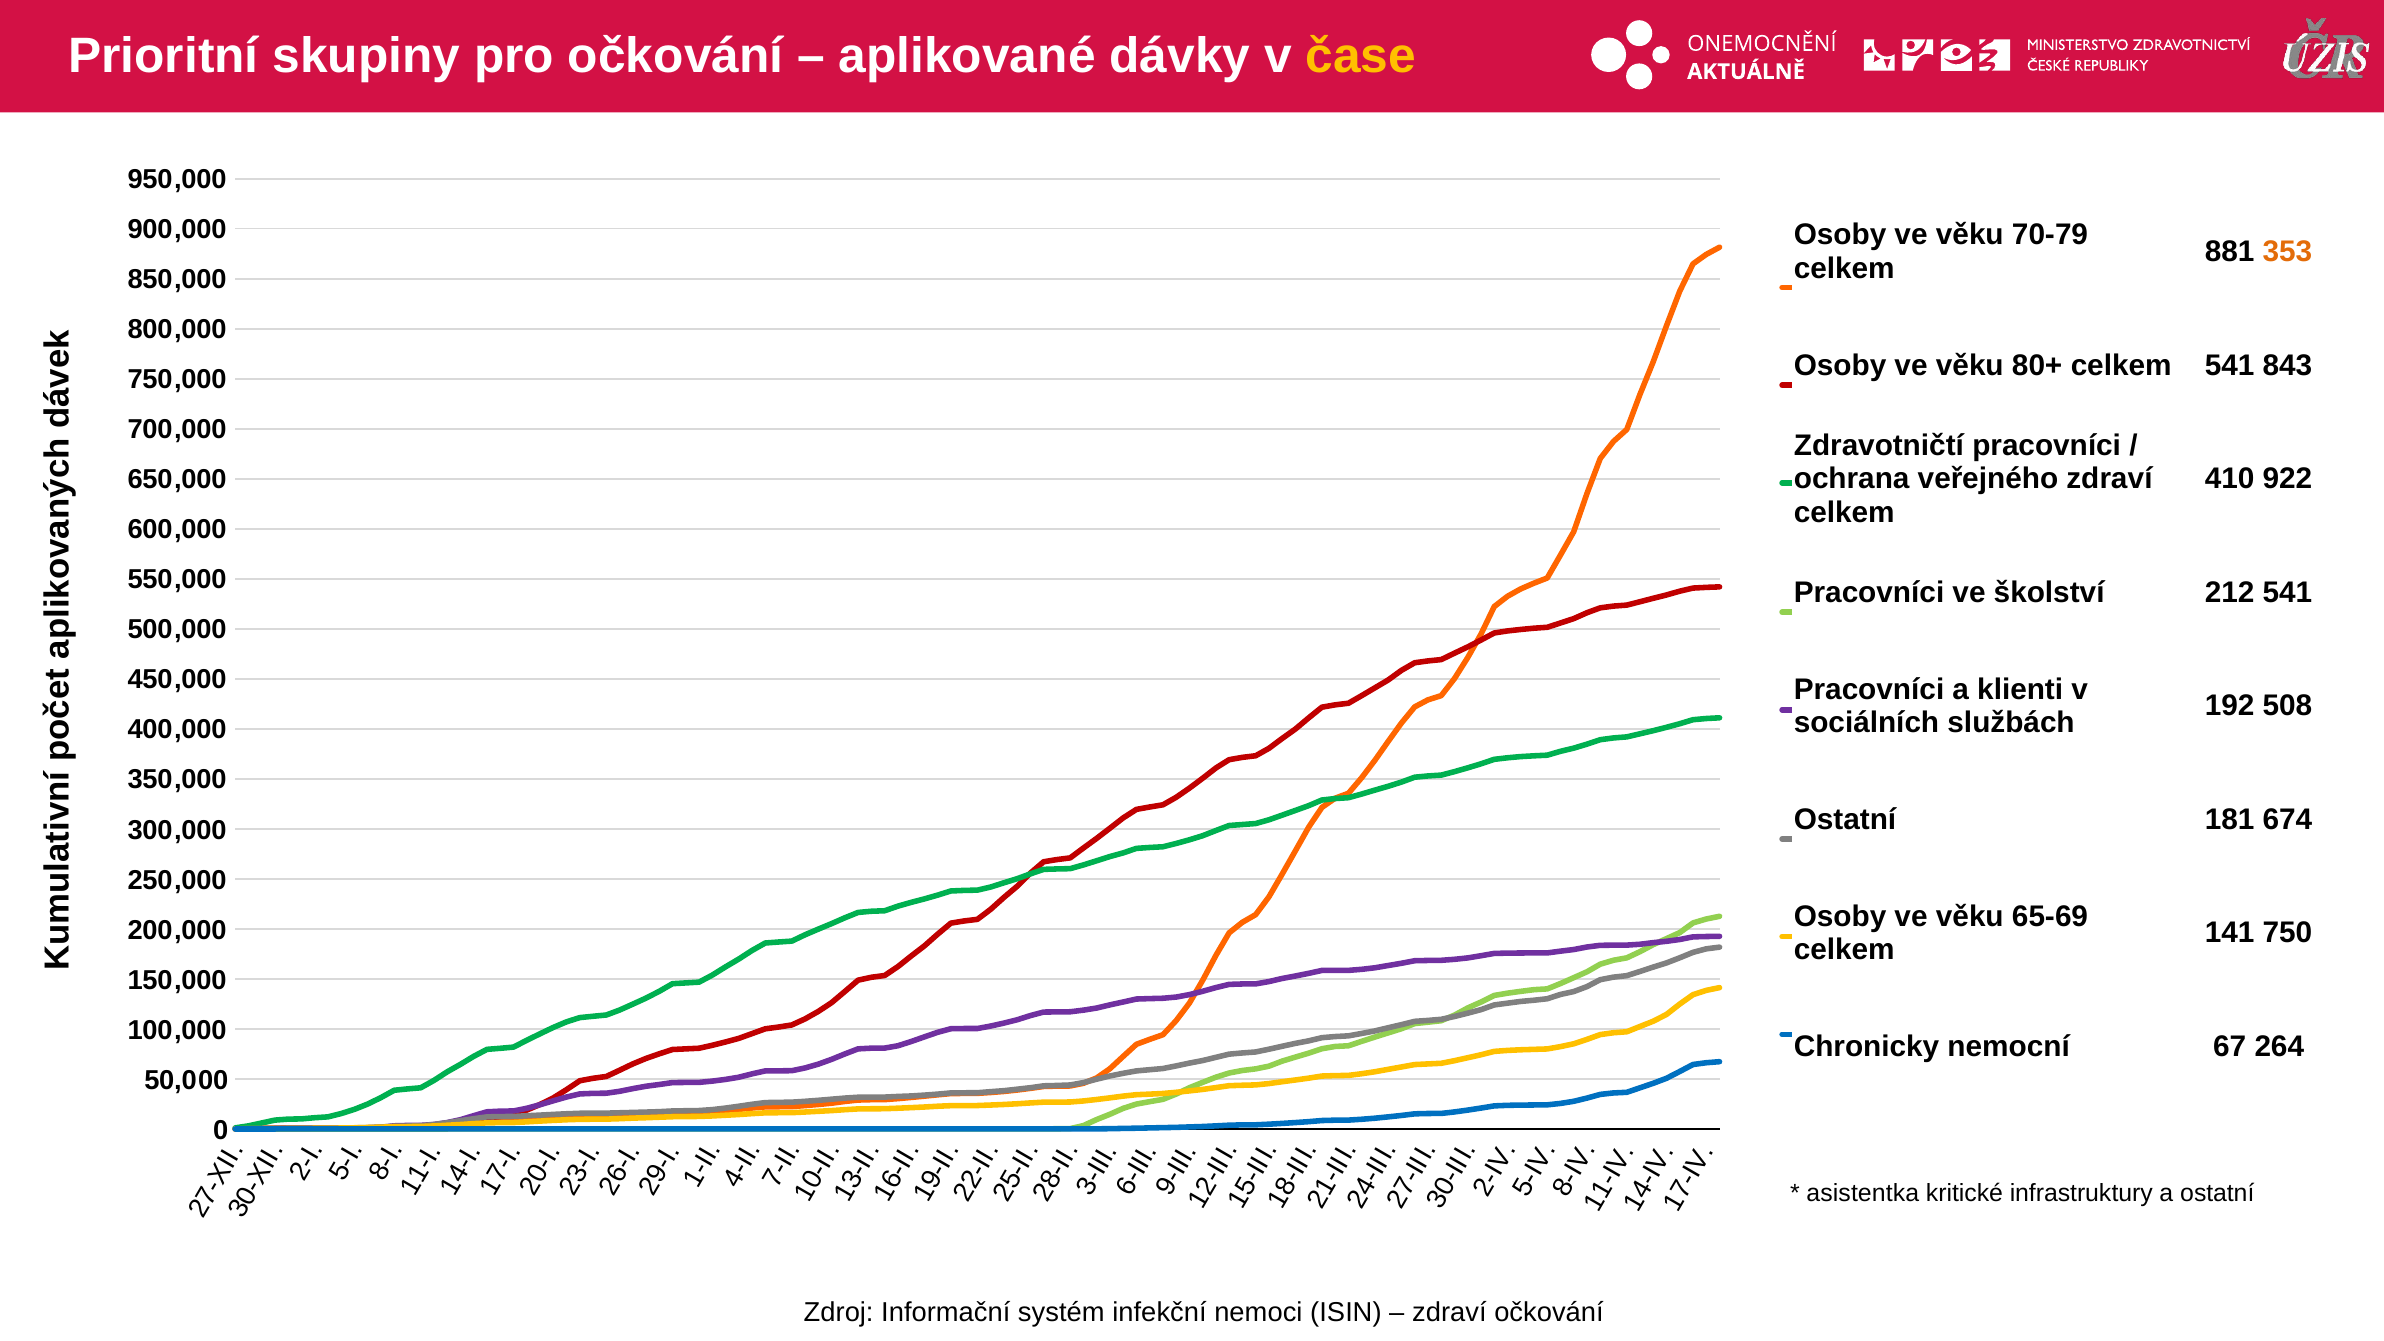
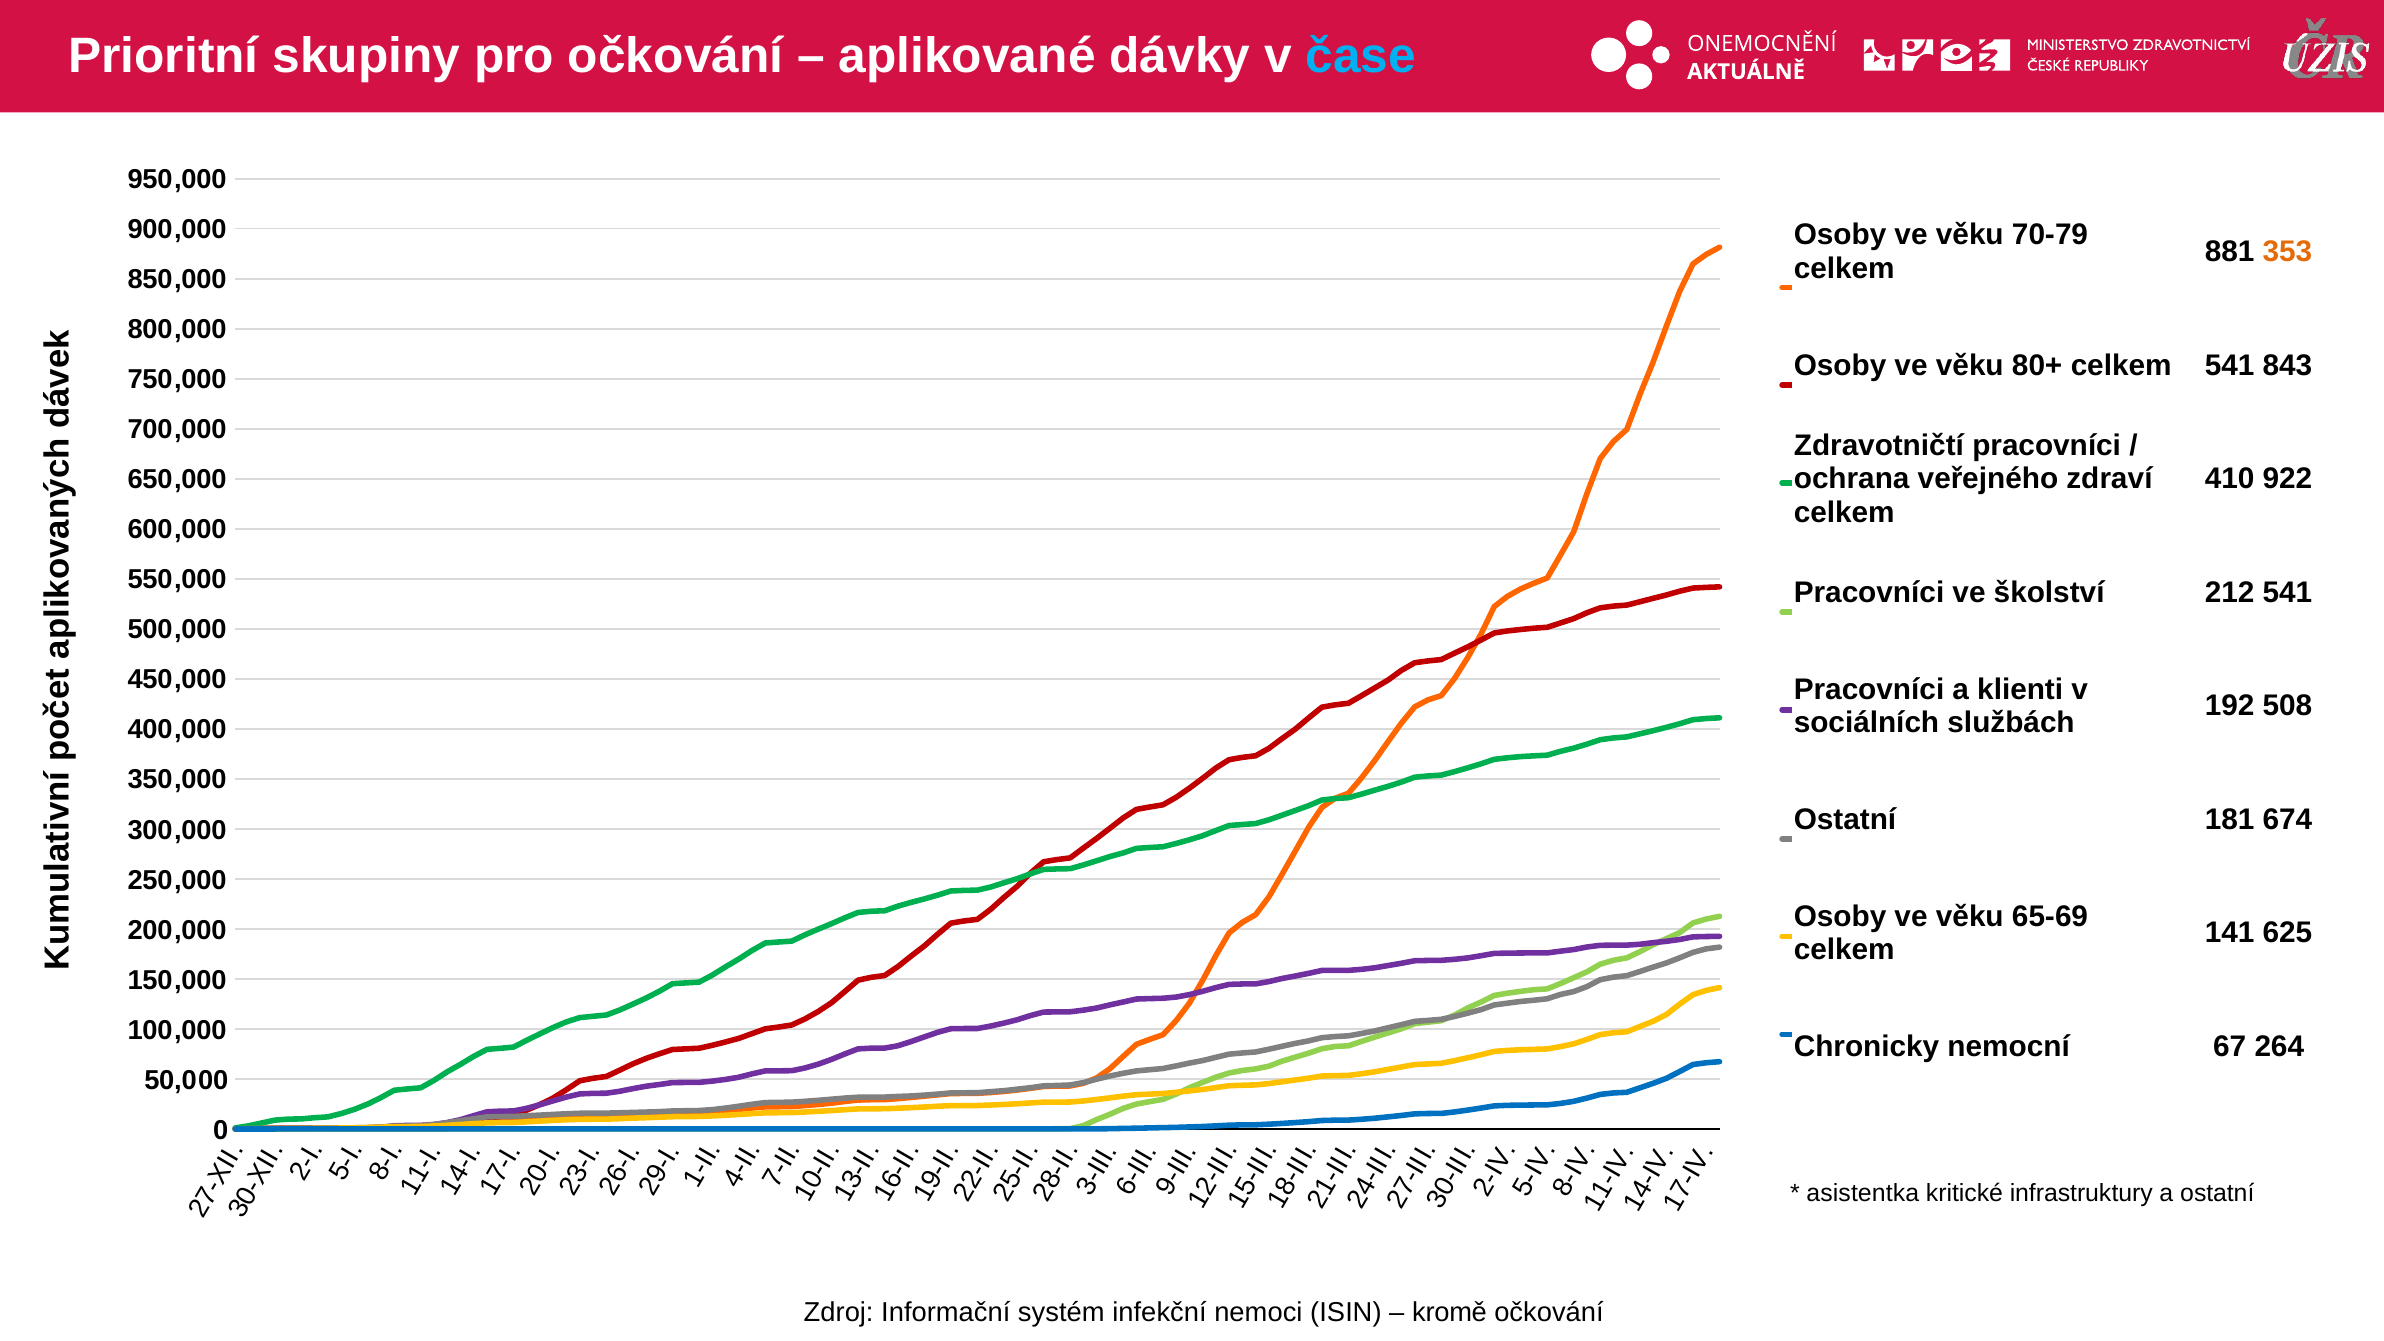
čase colour: yellow -> light blue
750: 750 -> 625
zdraví at (1449, 1313): zdraví -> kromě
